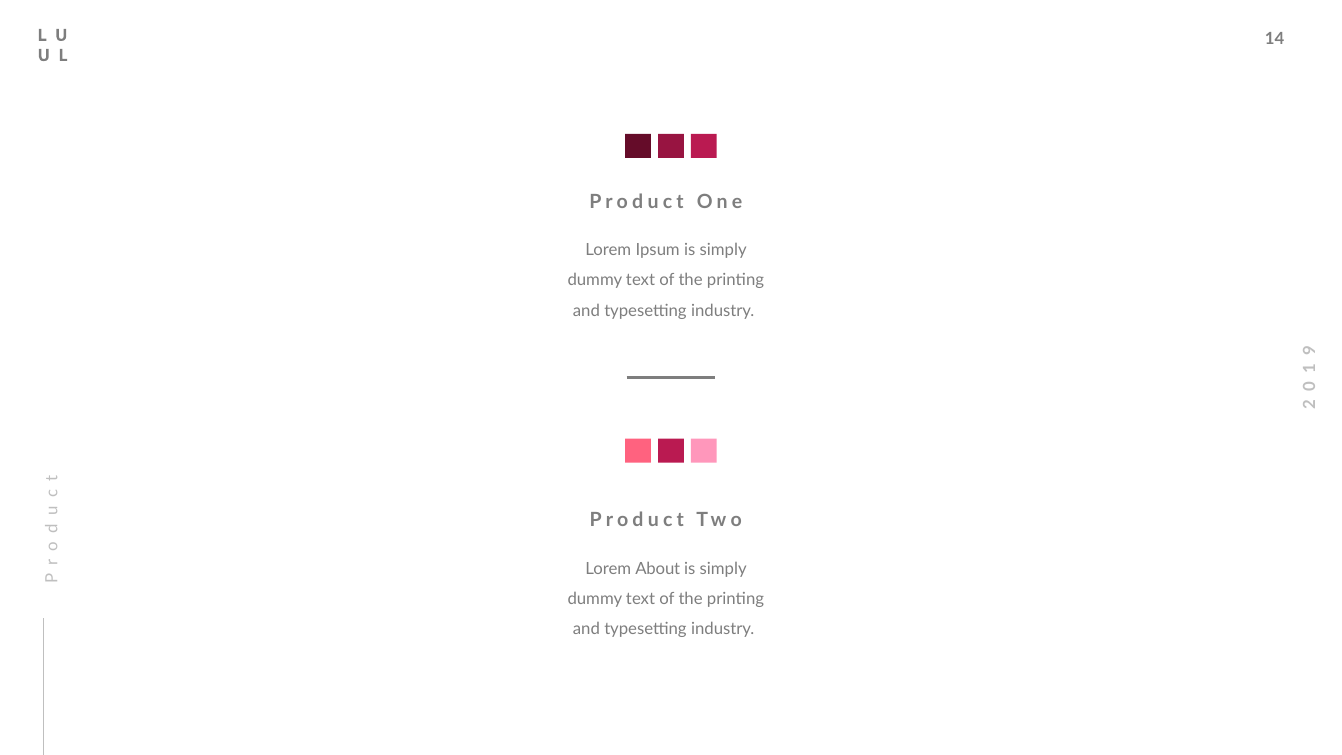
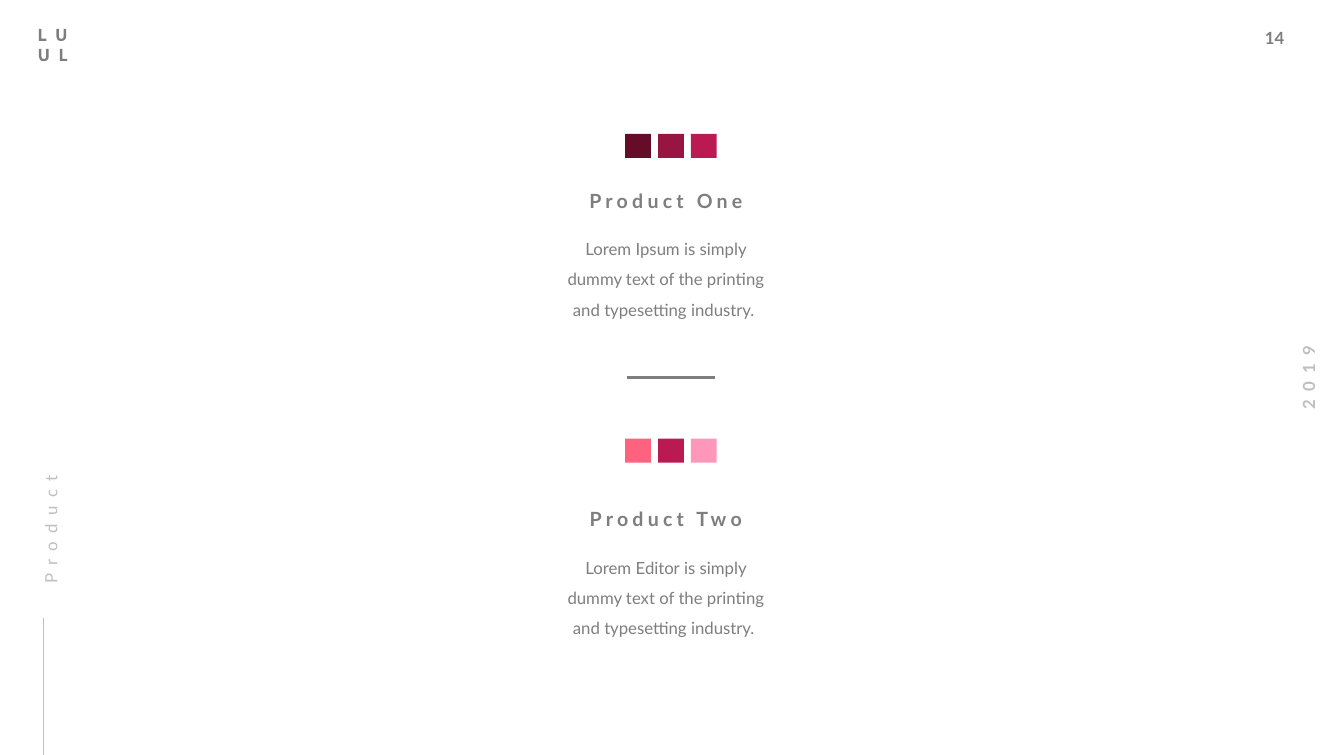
About: About -> Editor
